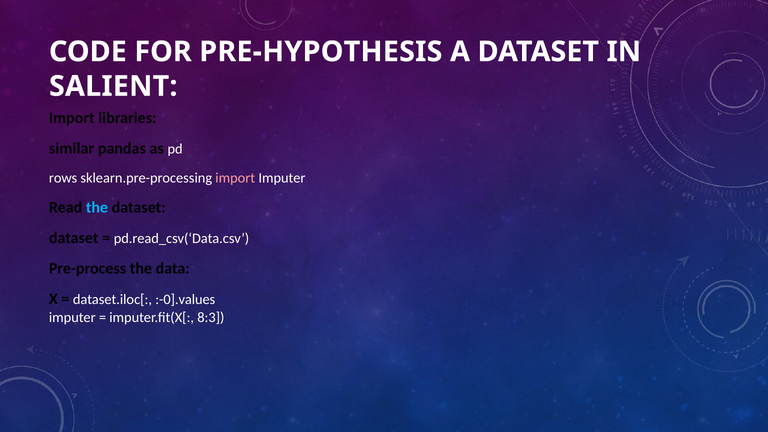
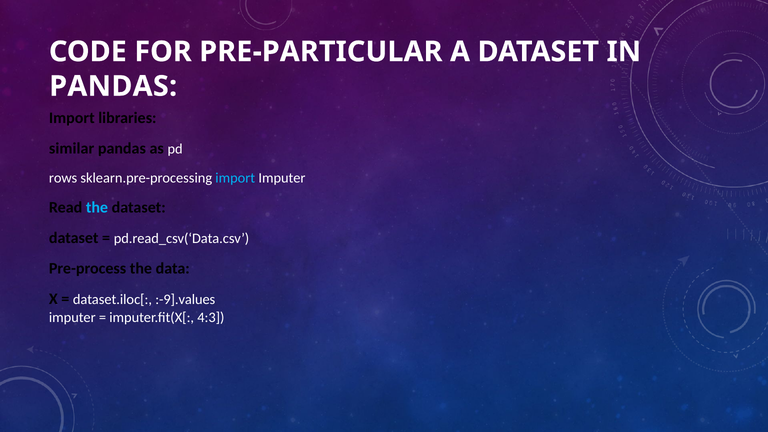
PRE-HYPOTHESIS: PRE-HYPOTHESIS -> PRE-PARTICULAR
SALIENT at (113, 86): SALIENT -> PANDAS
import at (235, 178) colour: pink -> light blue
:-0].values: :-0].values -> :-9].values
8:3: 8:3 -> 4:3
